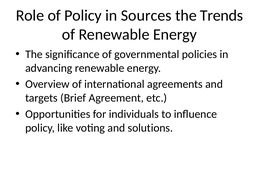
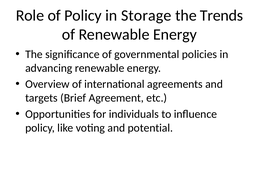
Sources: Sources -> Storage
solutions: solutions -> potential
